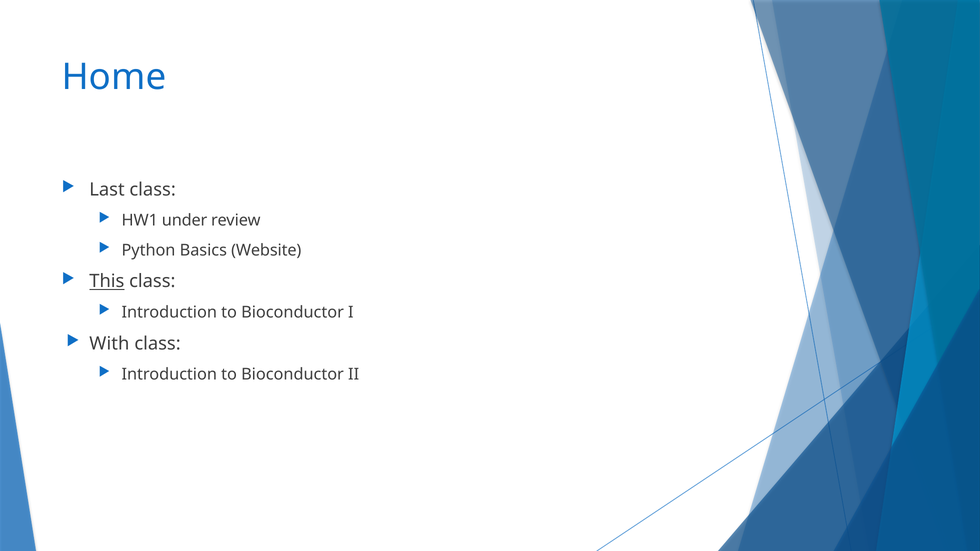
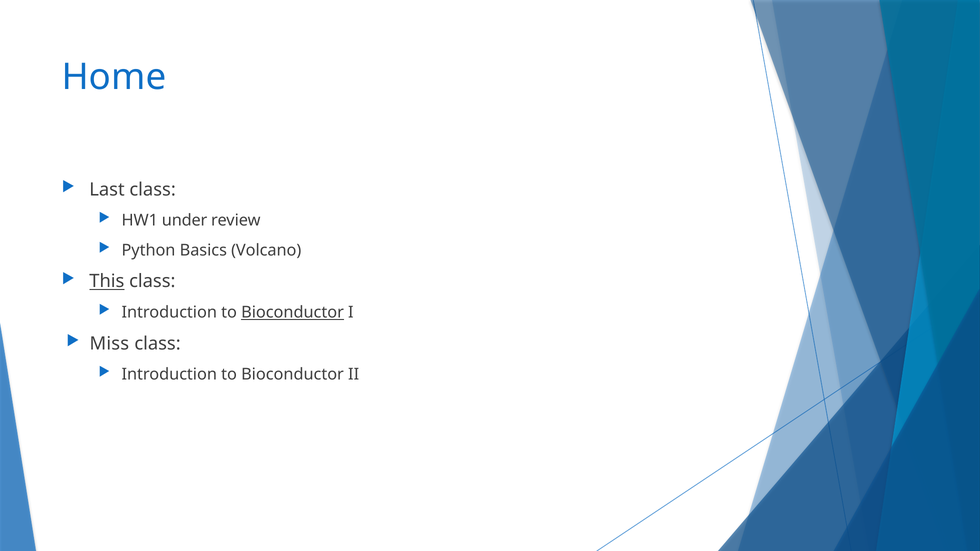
Website: Website -> Volcano
Bioconductor at (293, 312) underline: none -> present
With: With -> Miss
